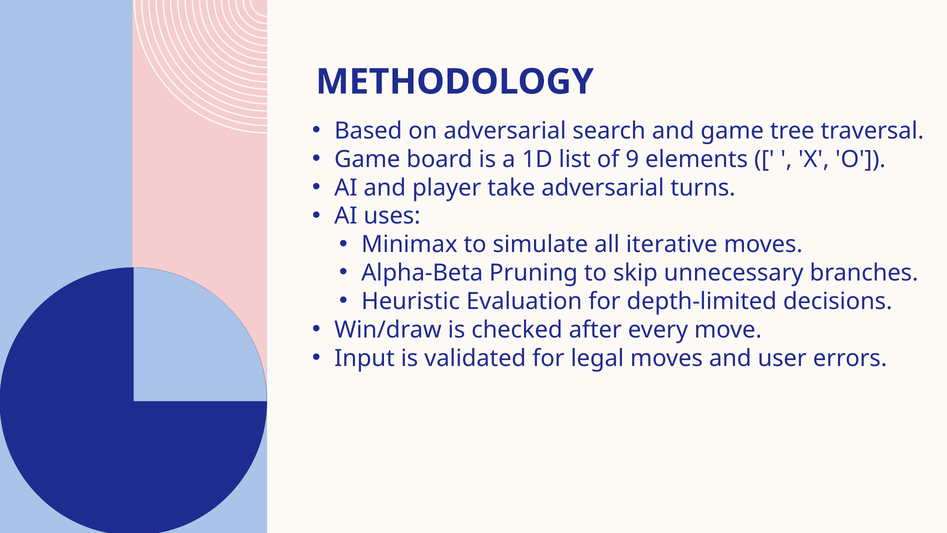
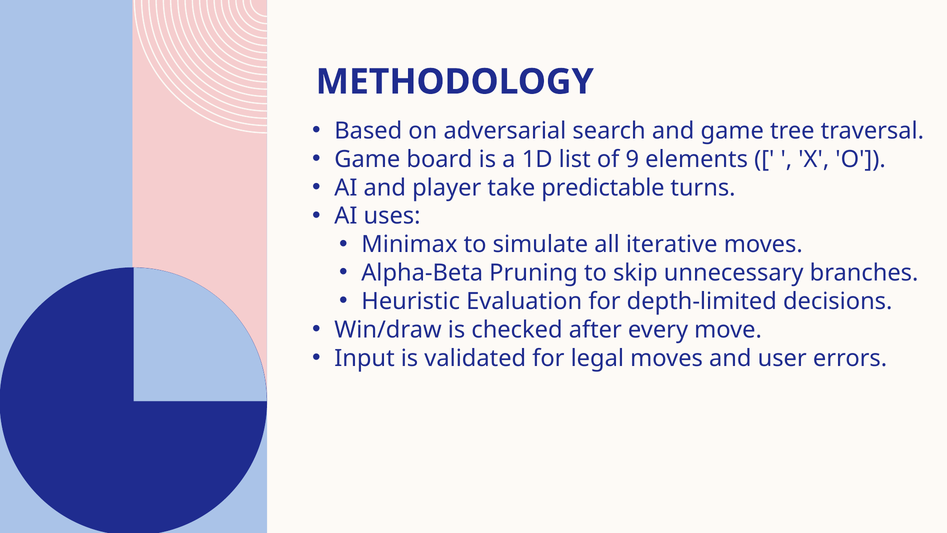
take adversarial: adversarial -> predictable
